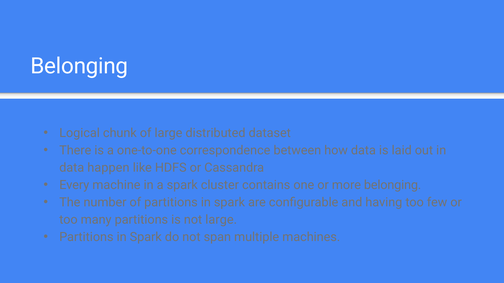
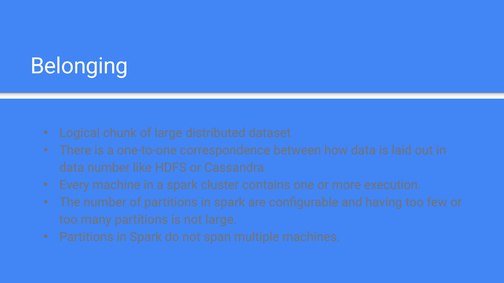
data happen: happen -> number
more belonging: belonging -> execution
